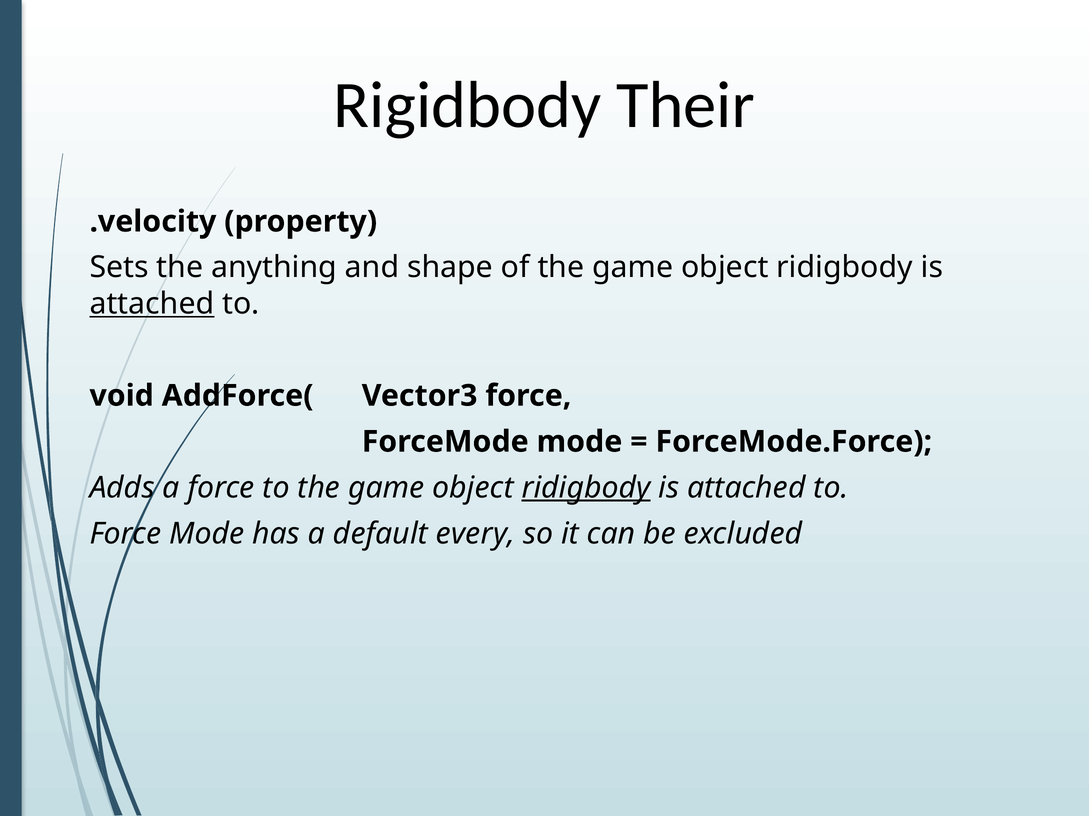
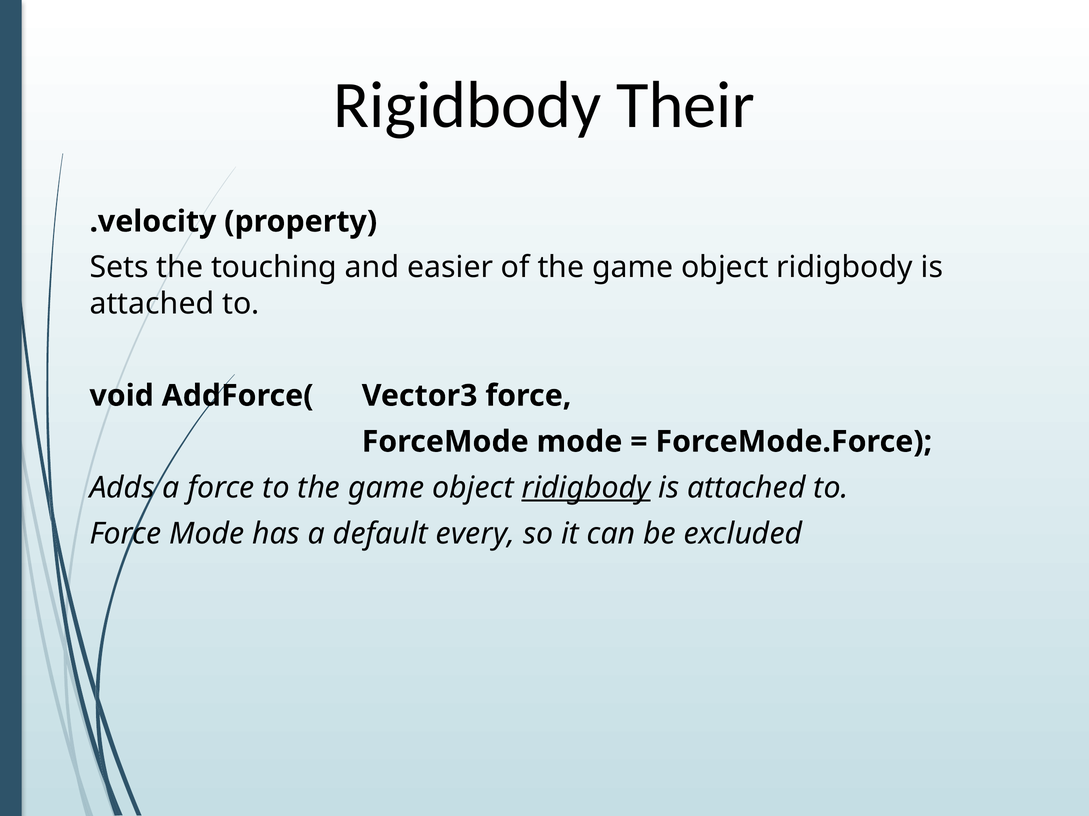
anything: anything -> touching
shape: shape -> easier
attached at (152, 304) underline: present -> none
